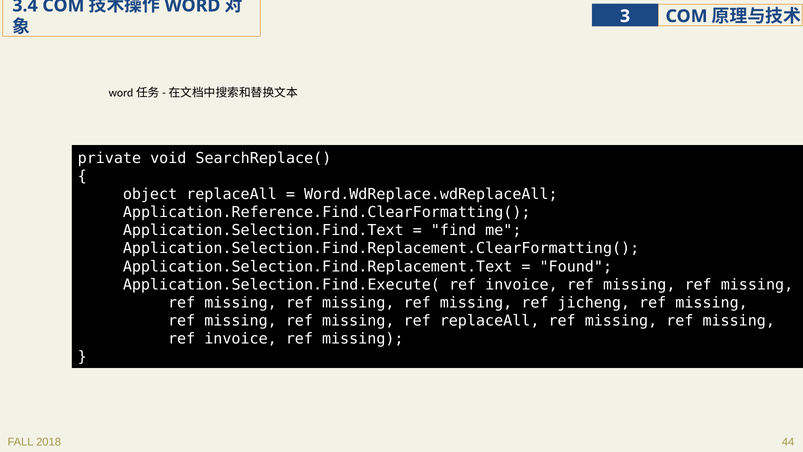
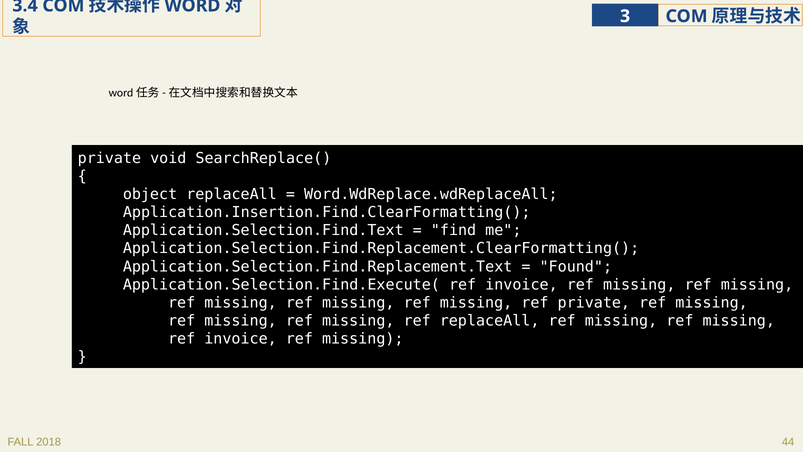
Application.Reference.Find.ClearFormatting(: Application.Reference.Find.ClearFormatting( -> Application.Insertion.Find.ClearFormatting(
ref jicheng: jicheng -> private
